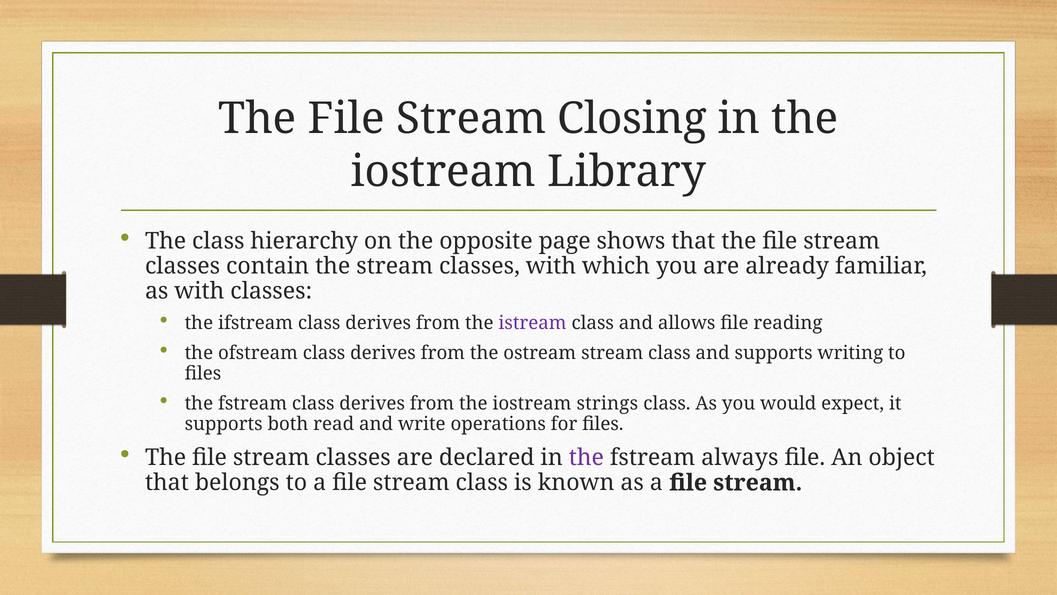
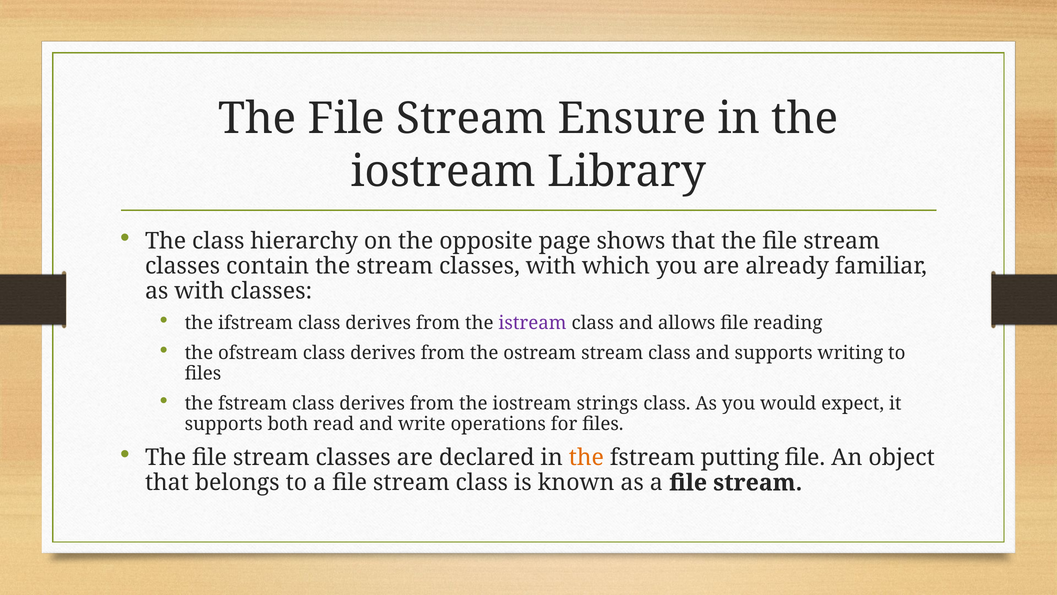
Closing: Closing -> Ensure
the at (586, 457) colour: purple -> orange
always: always -> putting
